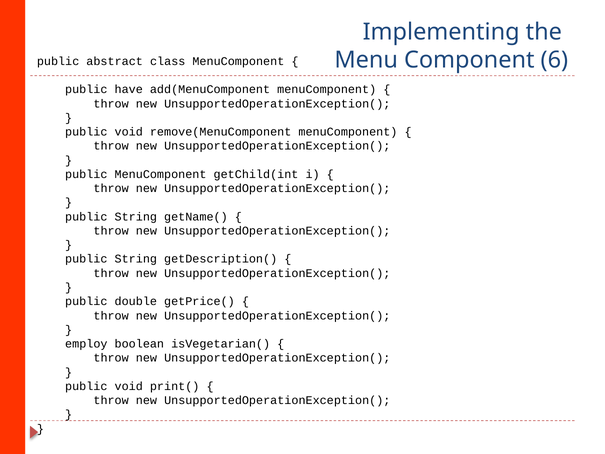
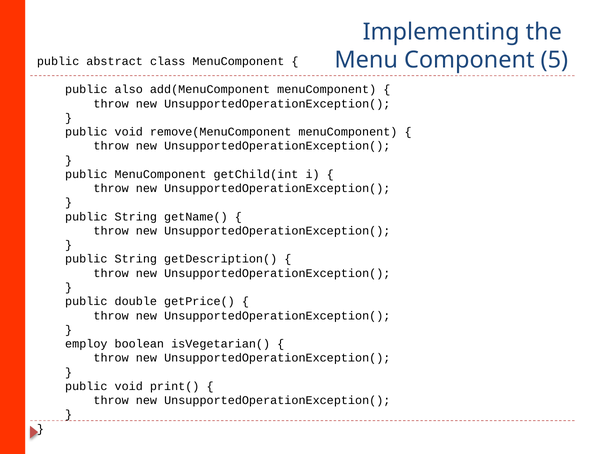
6: 6 -> 5
have: have -> also
